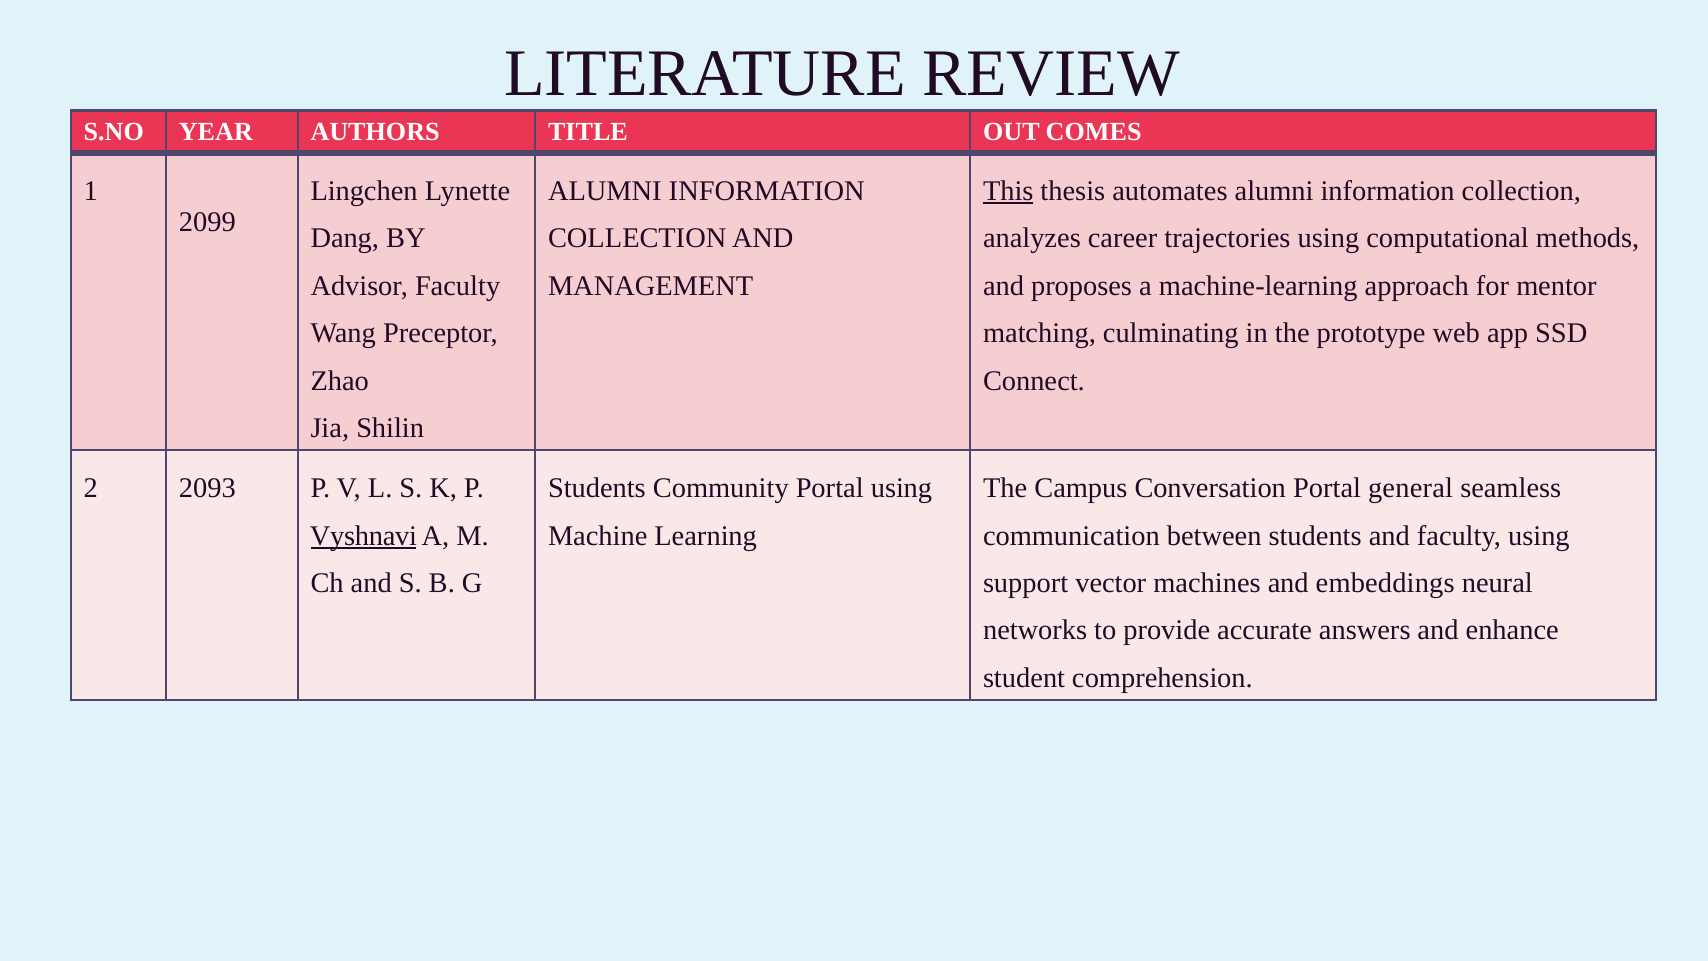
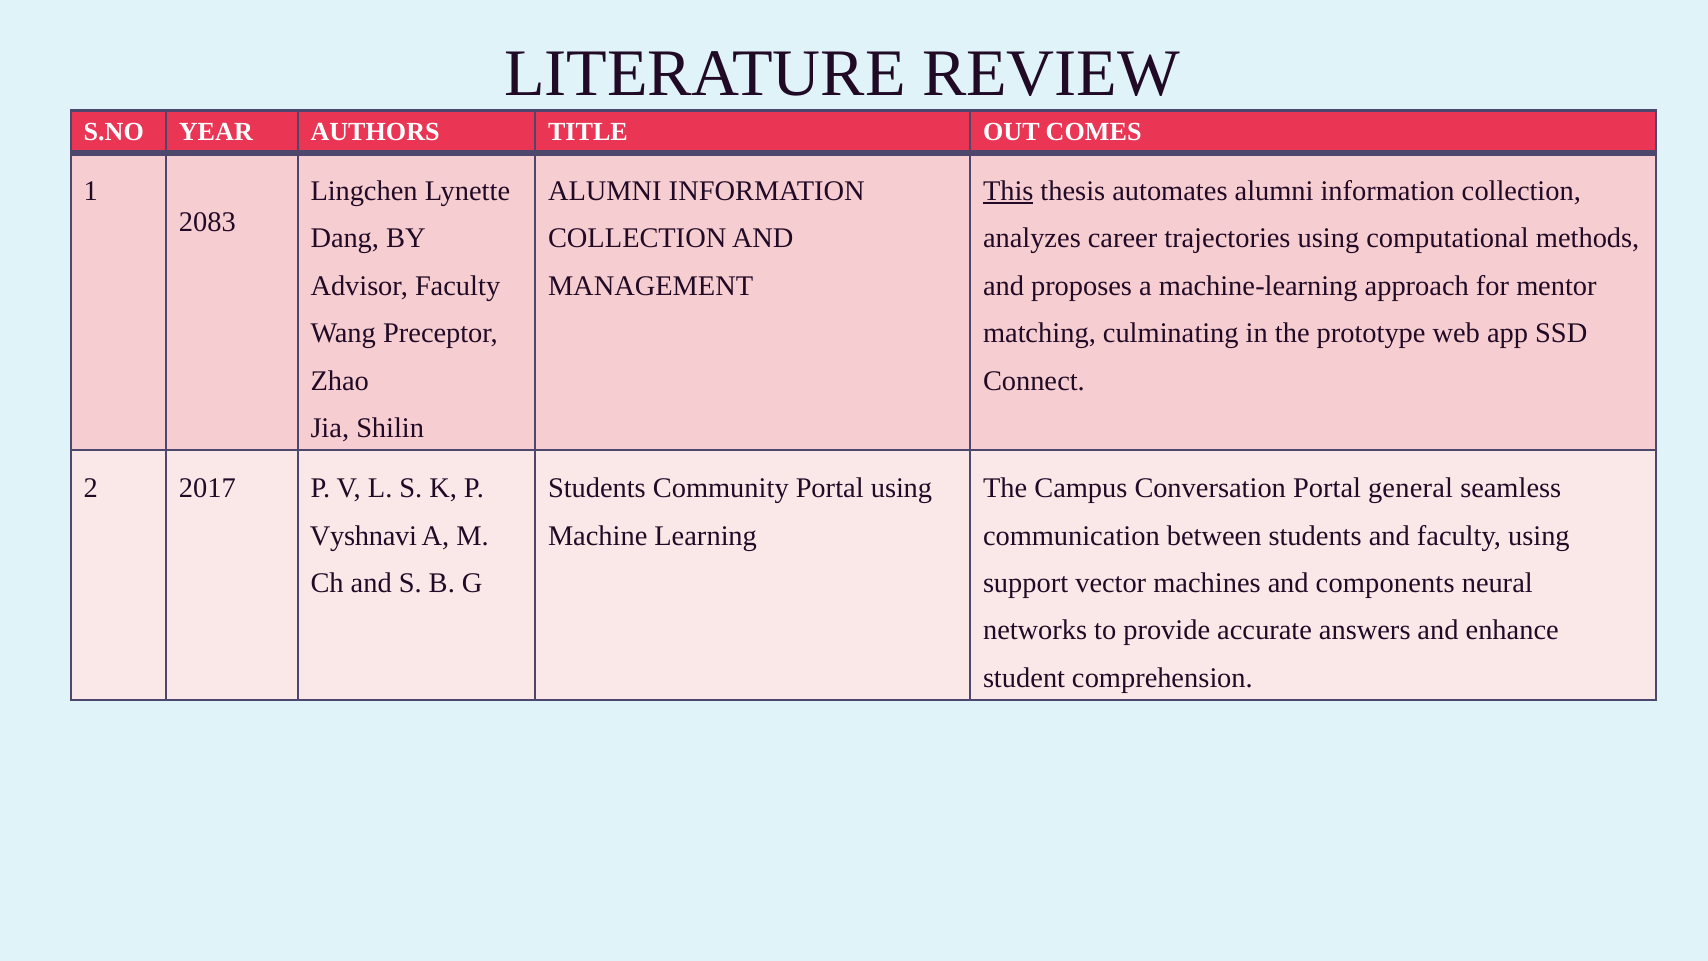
2099: 2099 -> 2083
2093: 2093 -> 2017
Vyshnavi underline: present -> none
embeddings: embeddings -> components
